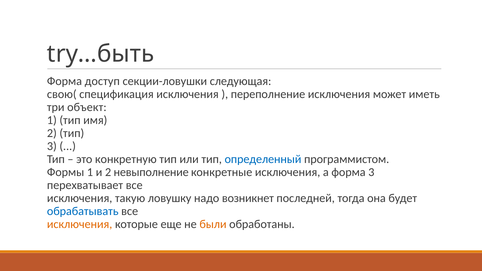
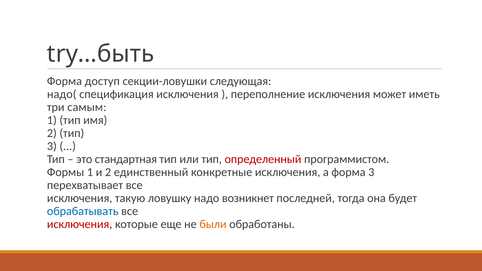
свою(: свою( -> надо(
объект: объект -> самым
конкретную: конкретную -> стандартная
определенный colour: blue -> red
невыполнение: невыполнение -> единственный
исключения at (80, 224) colour: orange -> red
